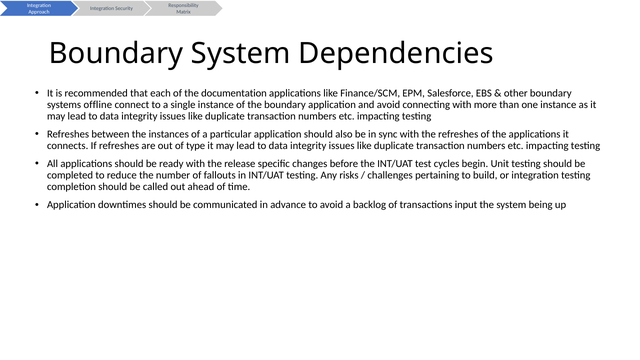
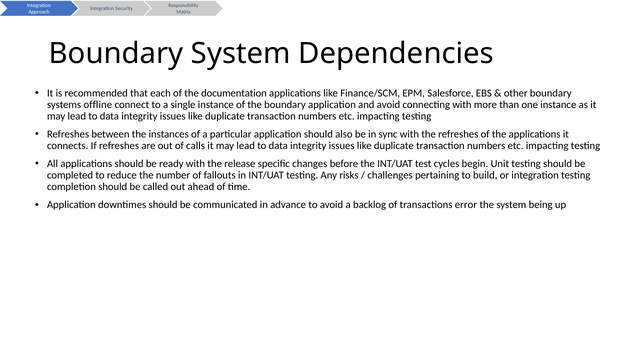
type: type -> calls
input: input -> error
